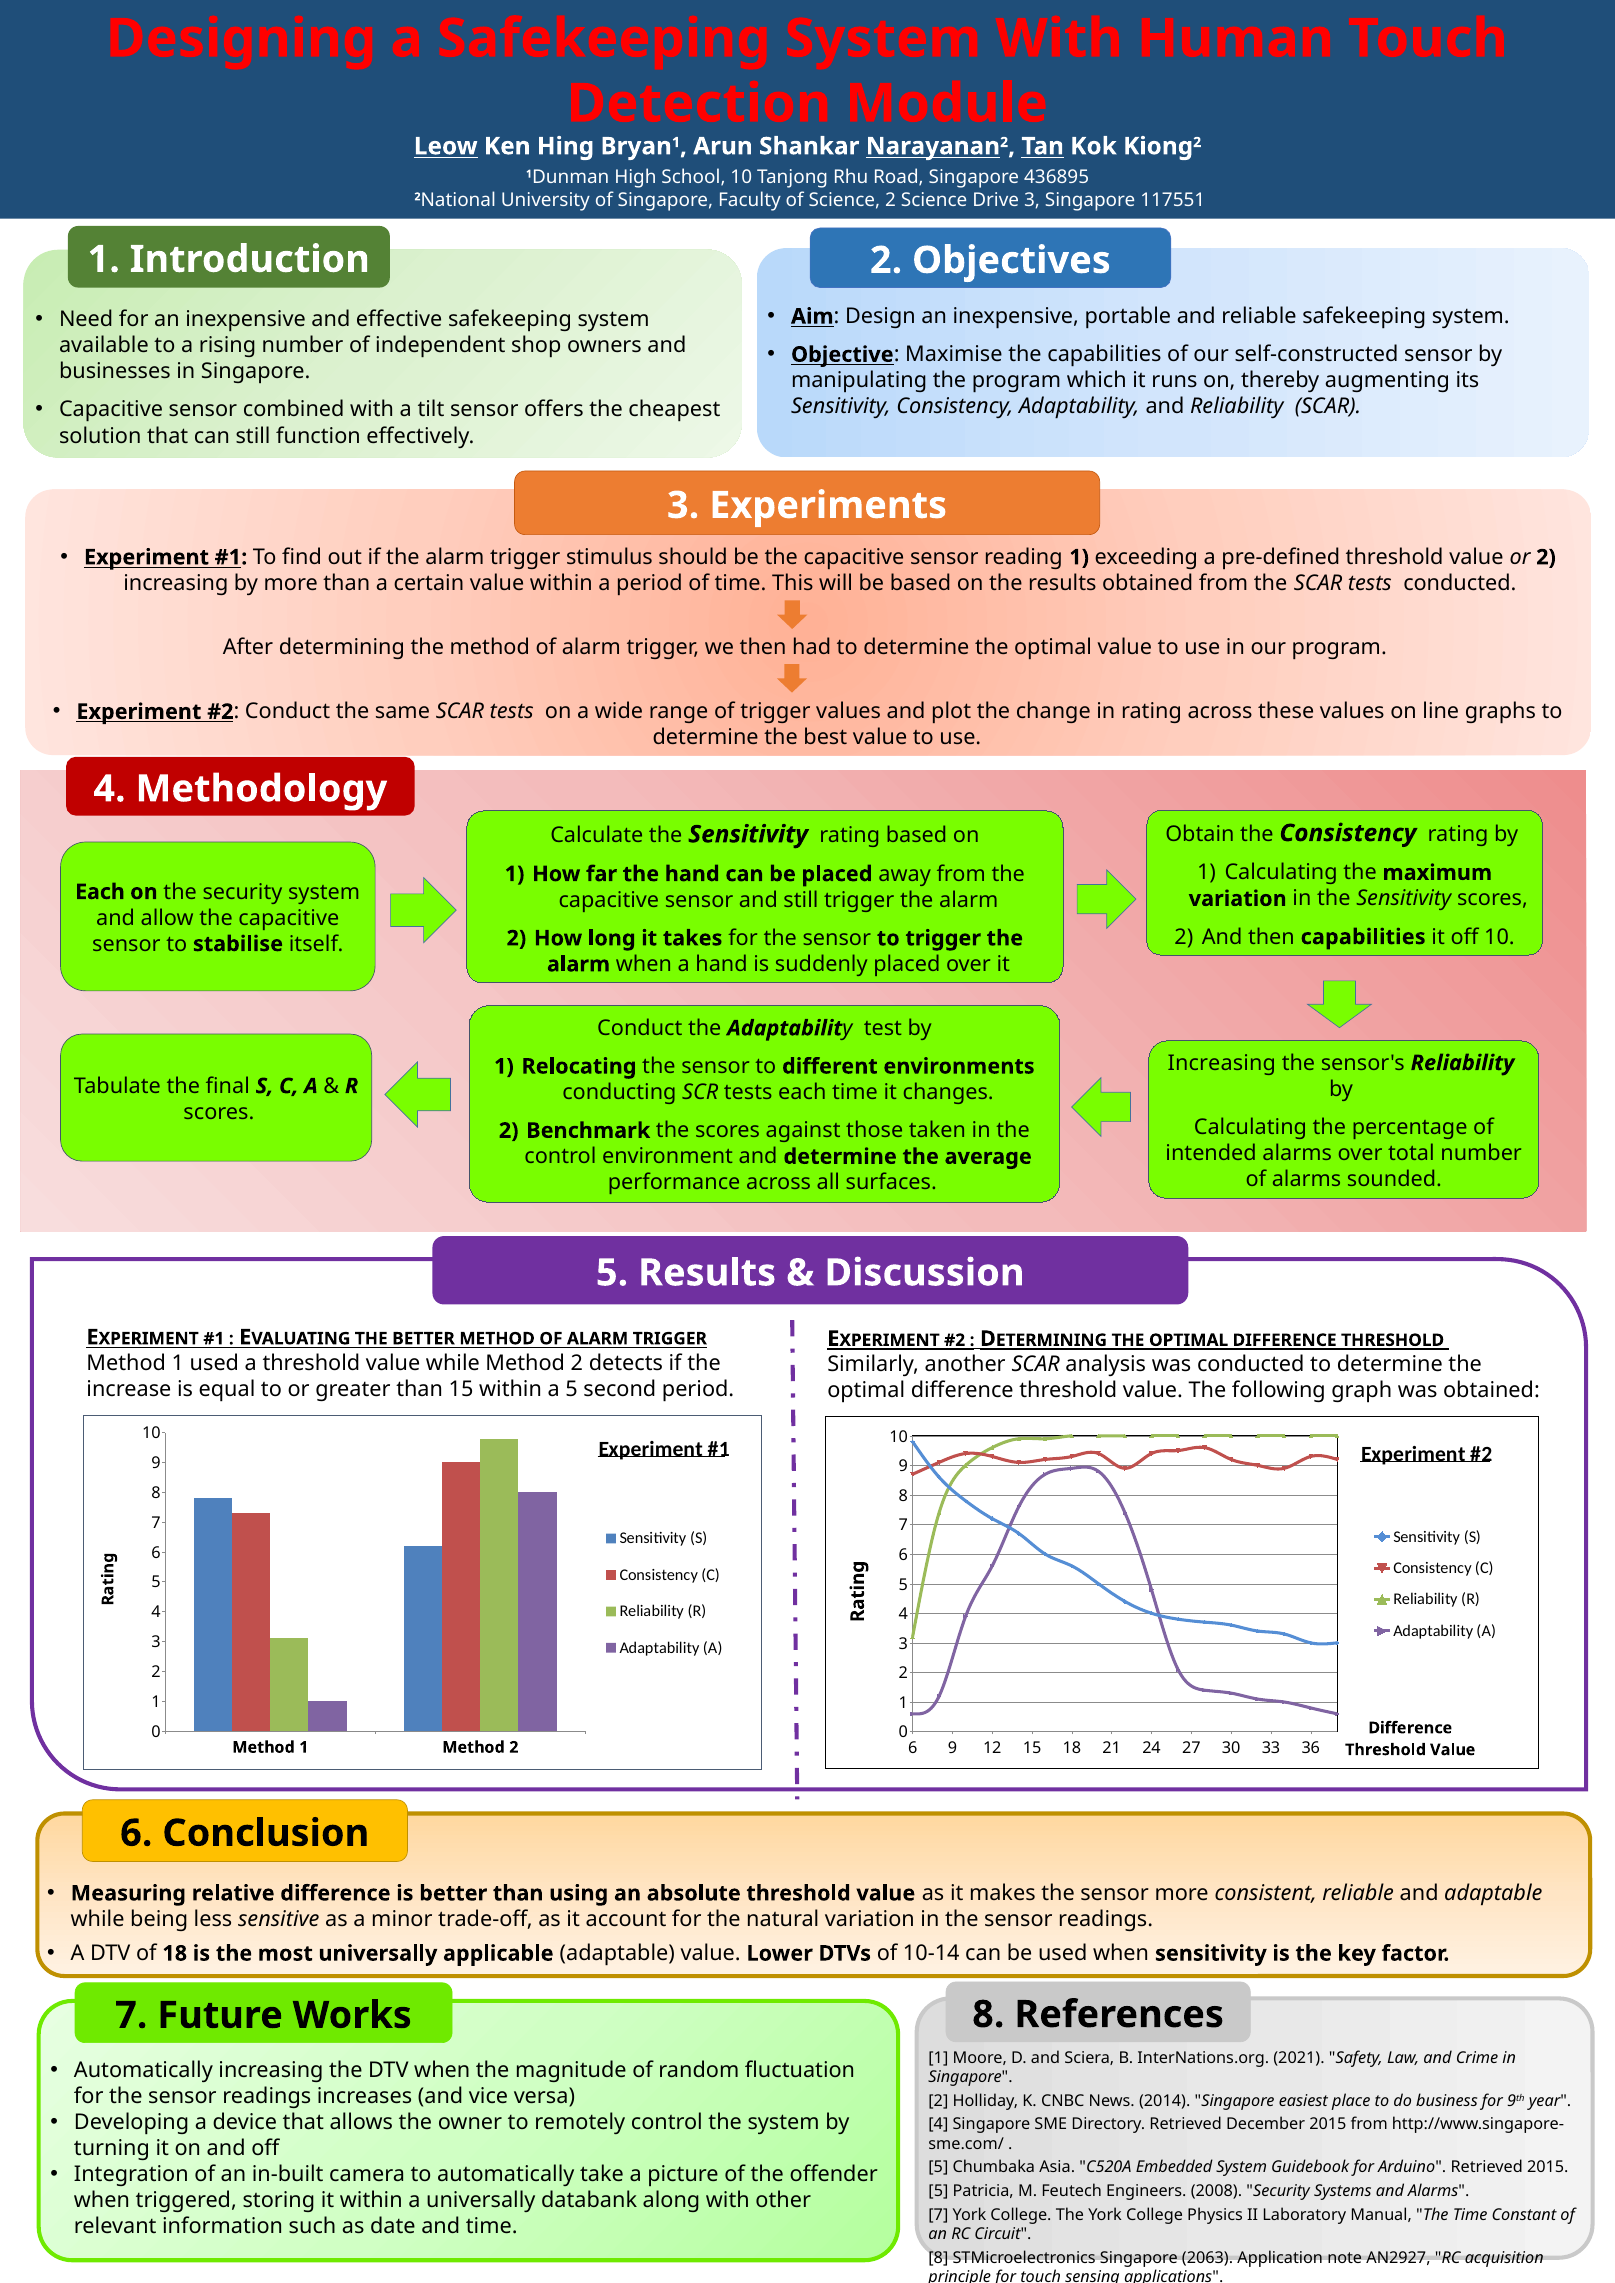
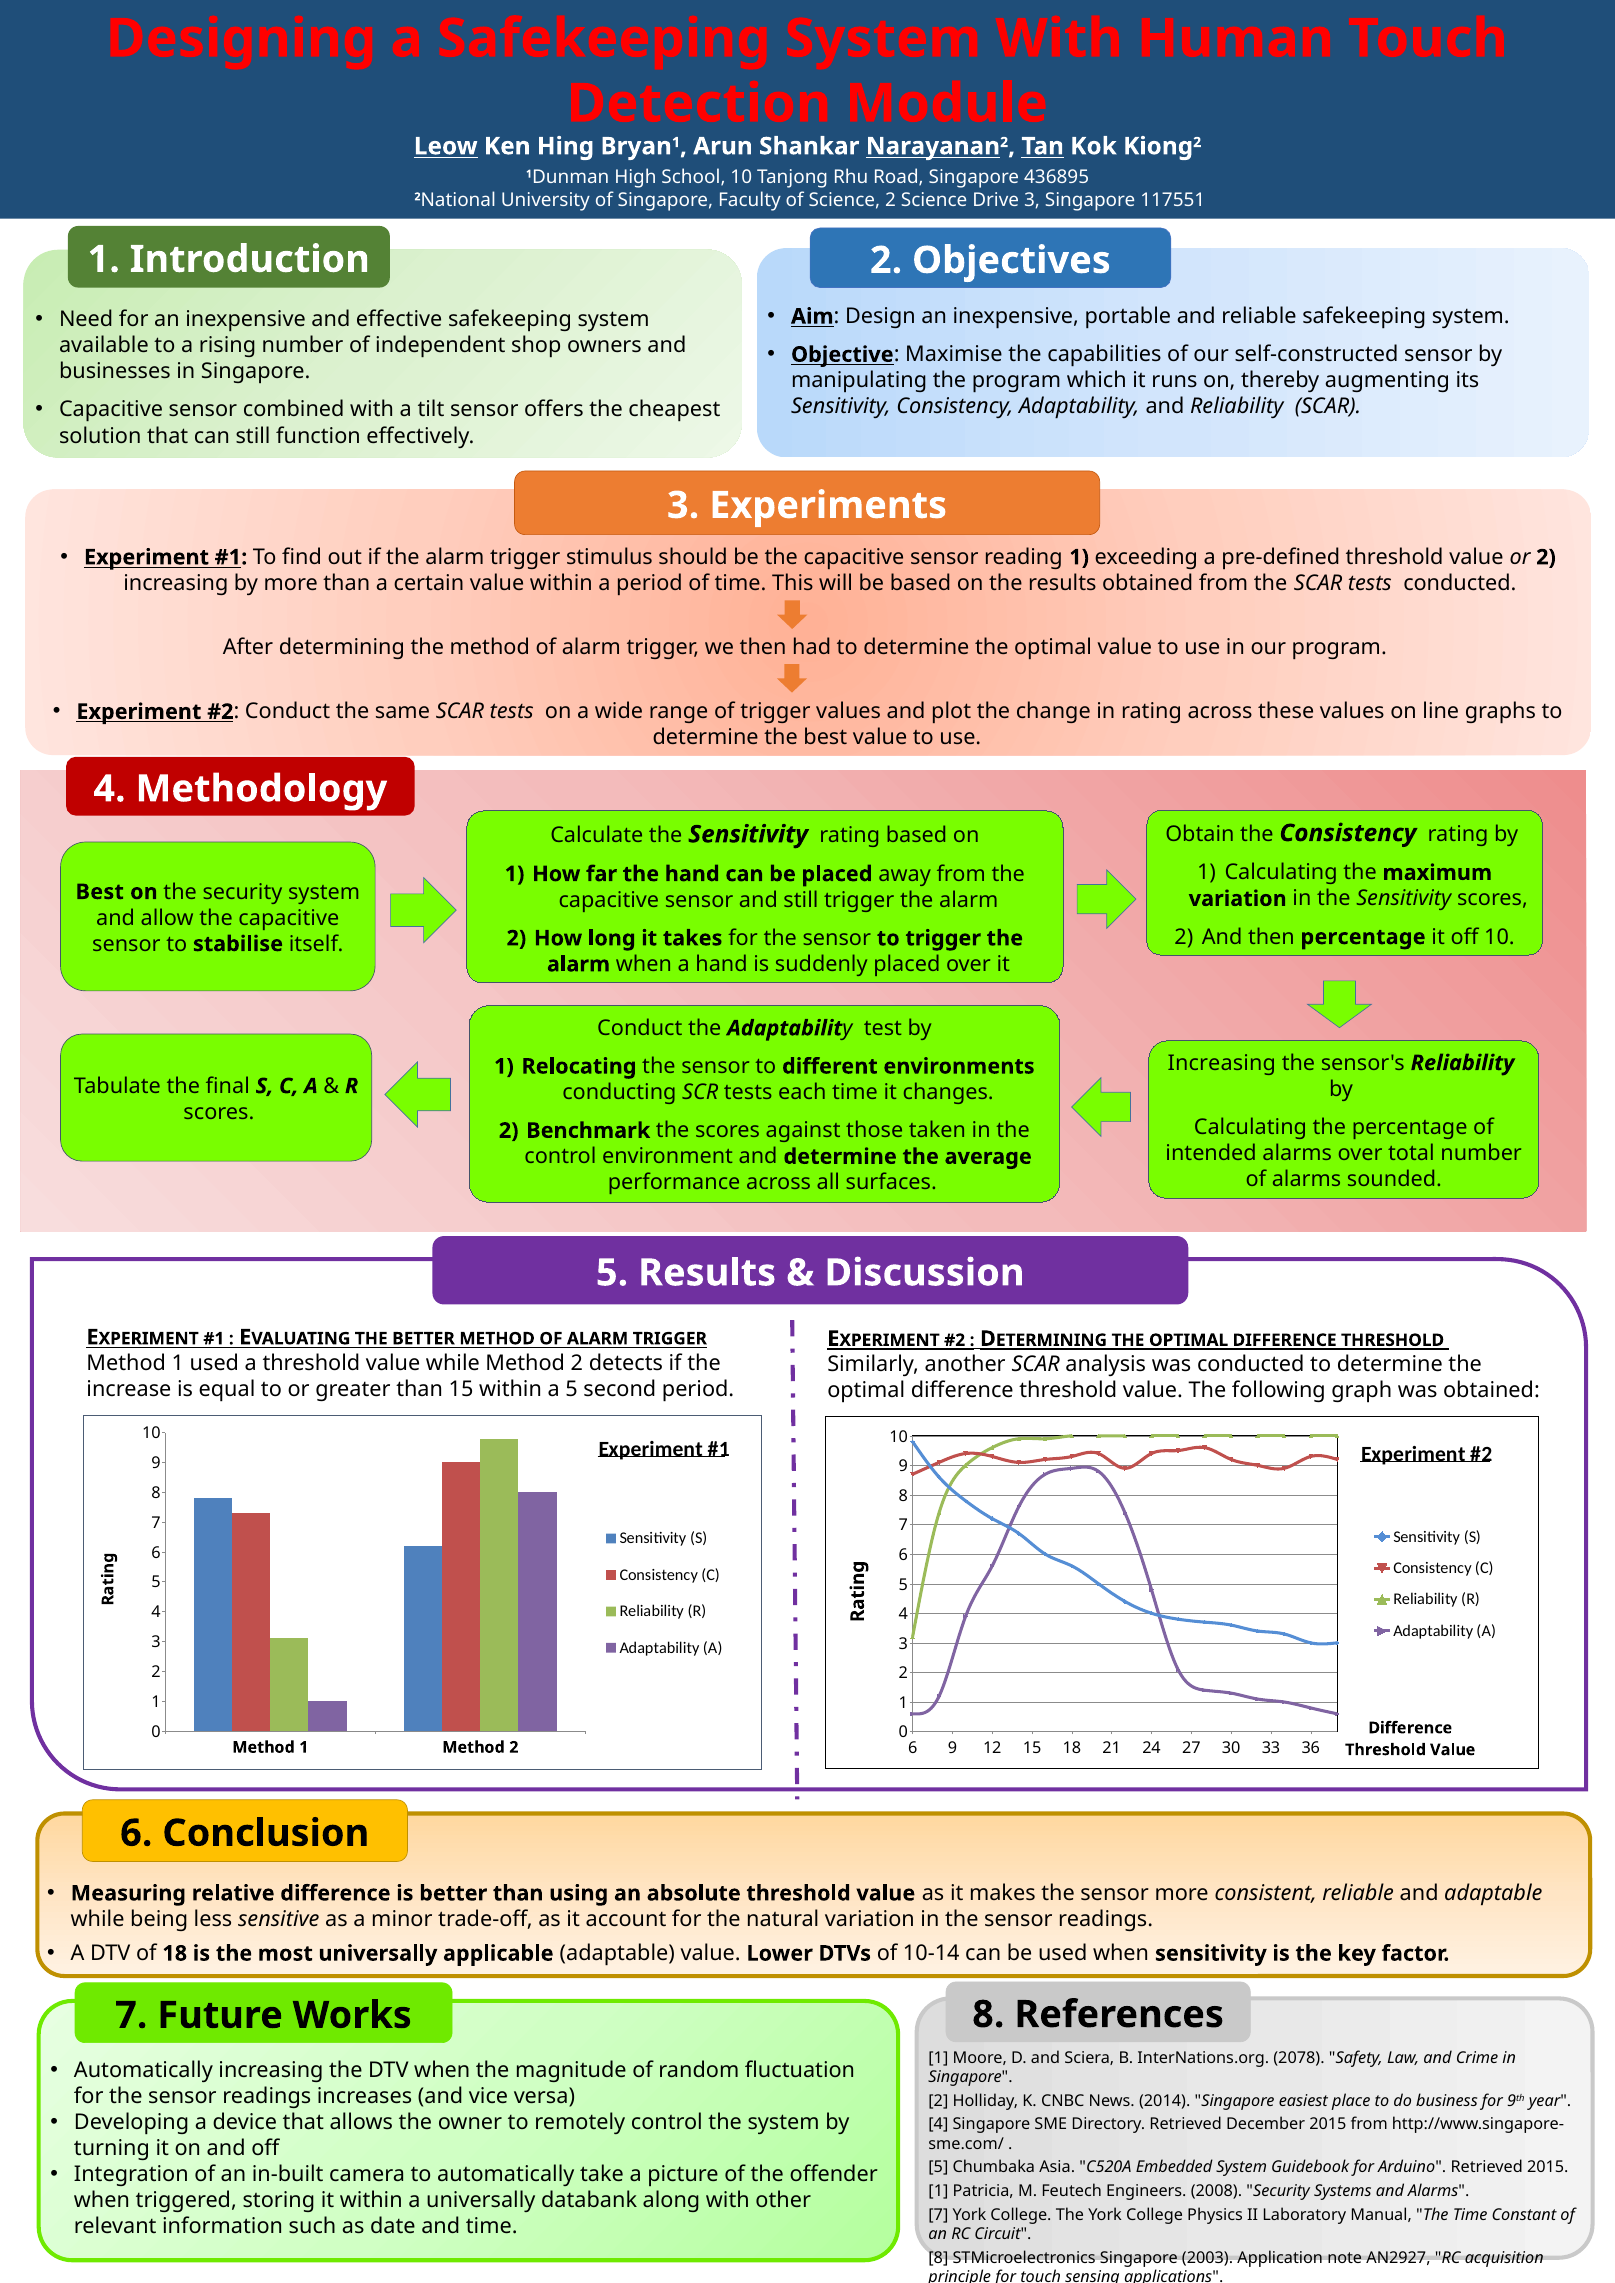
Each at (100, 892): Each -> Best
then capabilities: capabilities -> percentage
2021: 2021 -> 2078
5 at (938, 2191): 5 -> 1
2063: 2063 -> 2003
